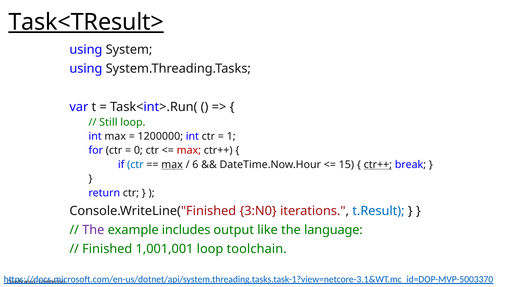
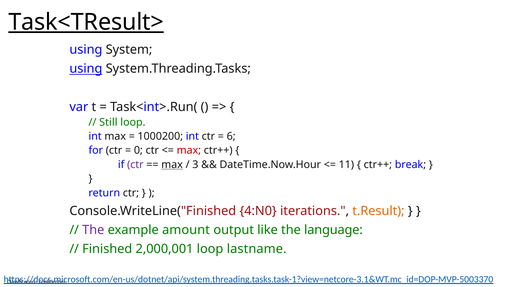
using at (86, 69) underline: none -> present
1200000: 1200000 -> 1000200
1: 1 -> 6
ctr at (135, 165) colour: blue -> purple
6: 6 -> 3
15: 15 -> 11
ctr++ at (378, 165) underline: present -> none
3:N0: 3:N0 -> 4:N0
t.Result colour: blue -> orange
includes: includes -> amount
1,001,001: 1,001,001 -> 2,000,001
toolchain: toolchain -> lastname
